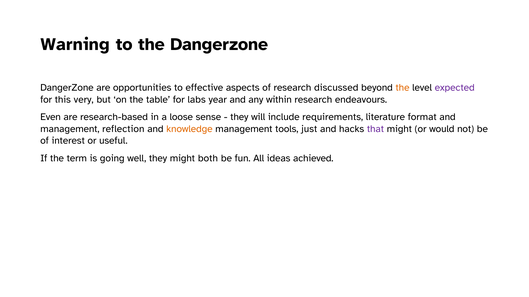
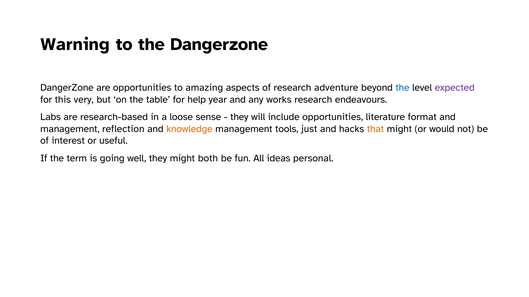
effective: effective -> amazing
discussed: discussed -> adventure
the at (403, 88) colour: orange -> blue
labs: labs -> help
within: within -> works
Even: Even -> Labs
include requirements: requirements -> opportunities
that colour: purple -> orange
achieved: achieved -> personal
